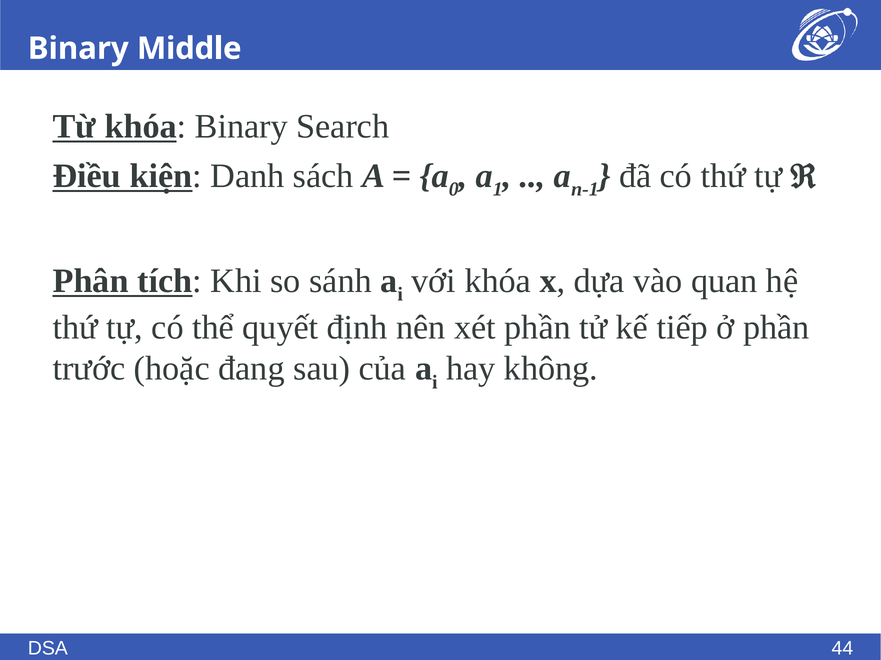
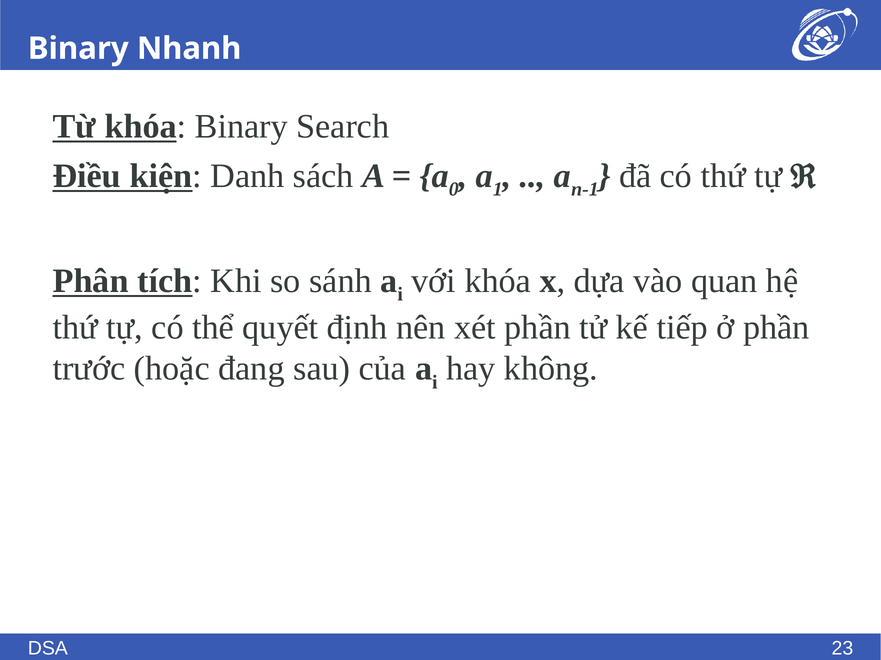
Middle: Middle -> Nhanh
44: 44 -> 23
